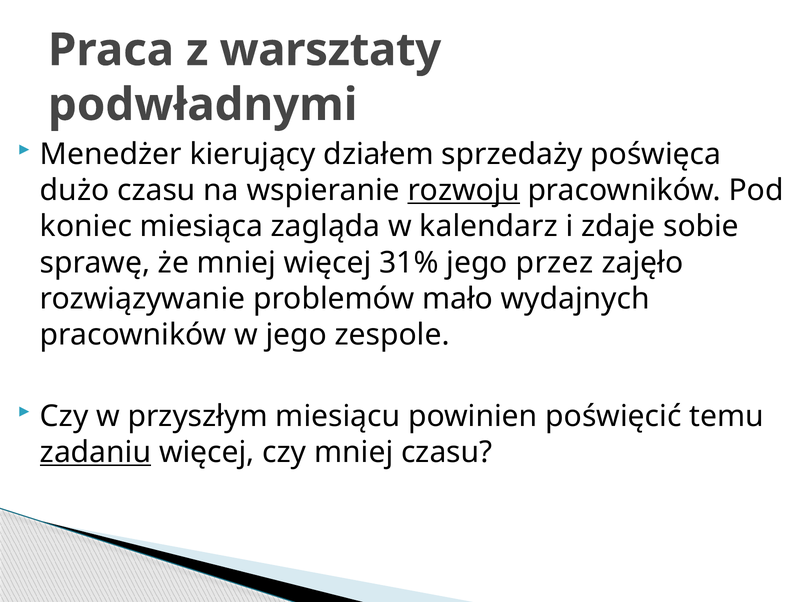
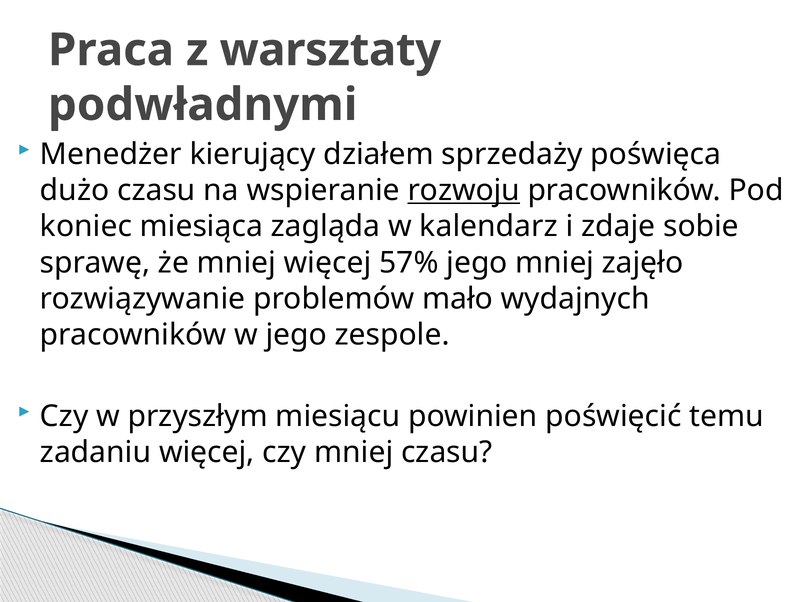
31%: 31% -> 57%
jego przez: przez -> mniej
zadaniu underline: present -> none
